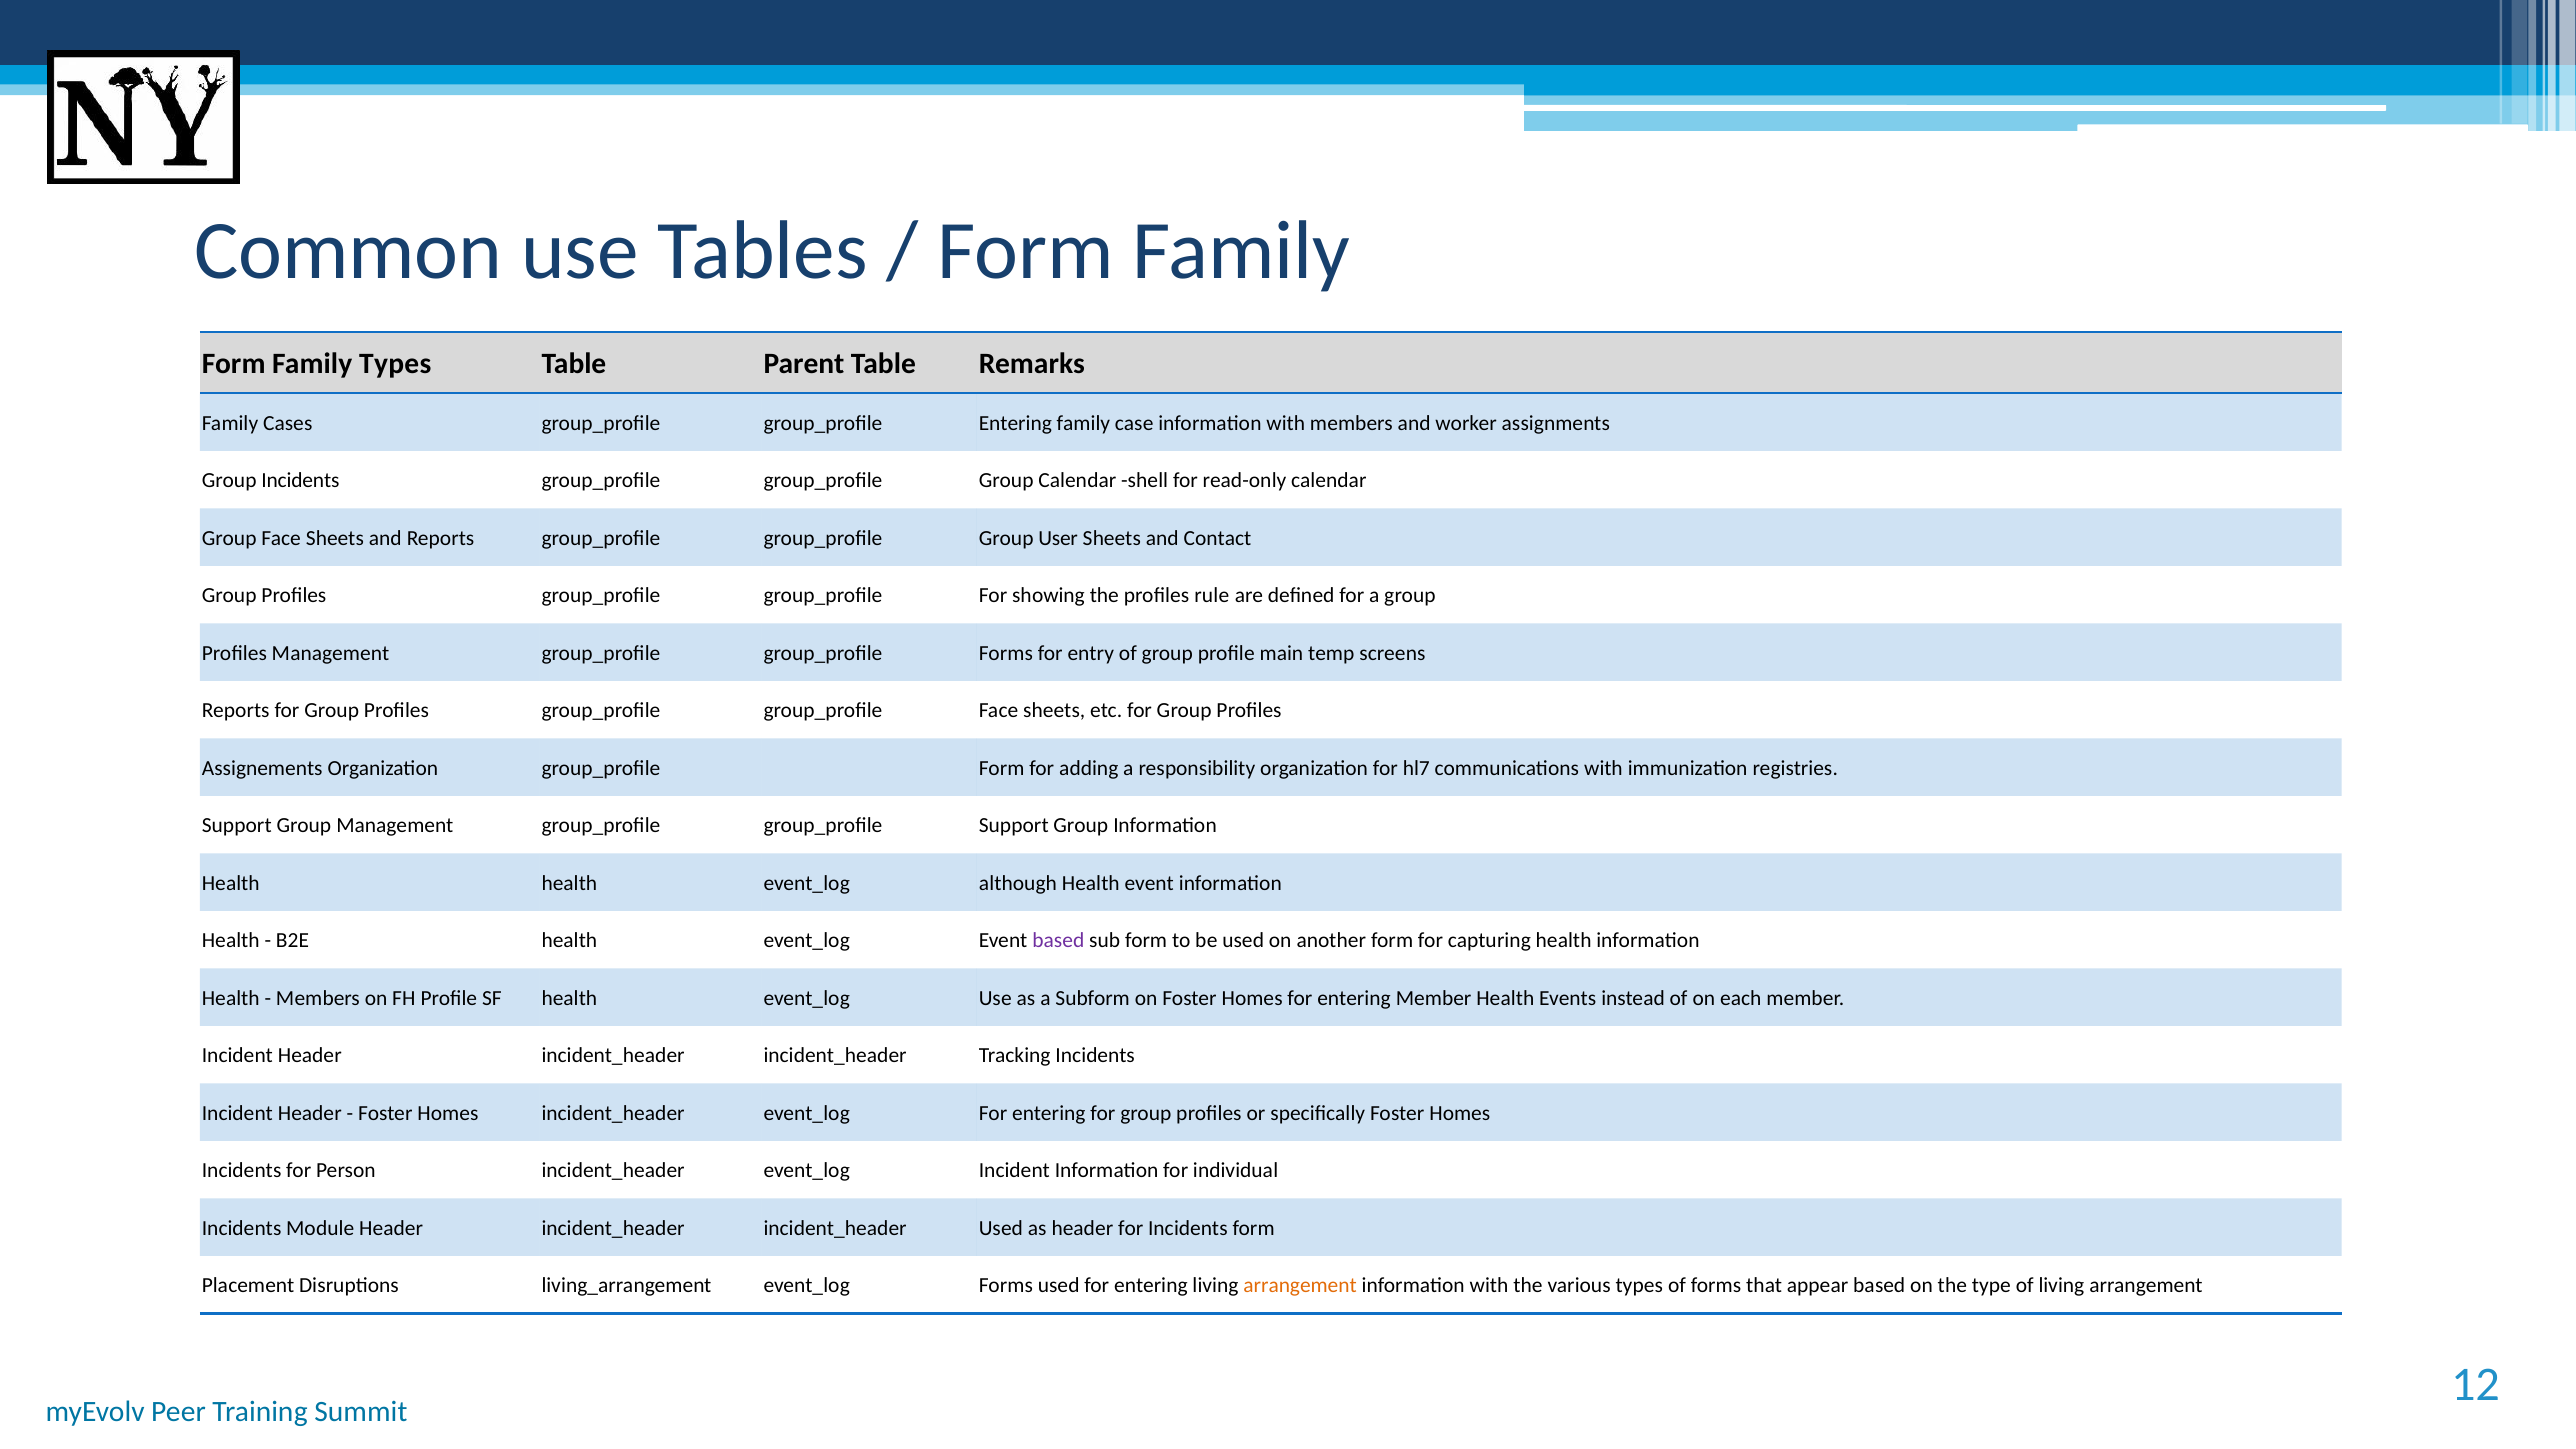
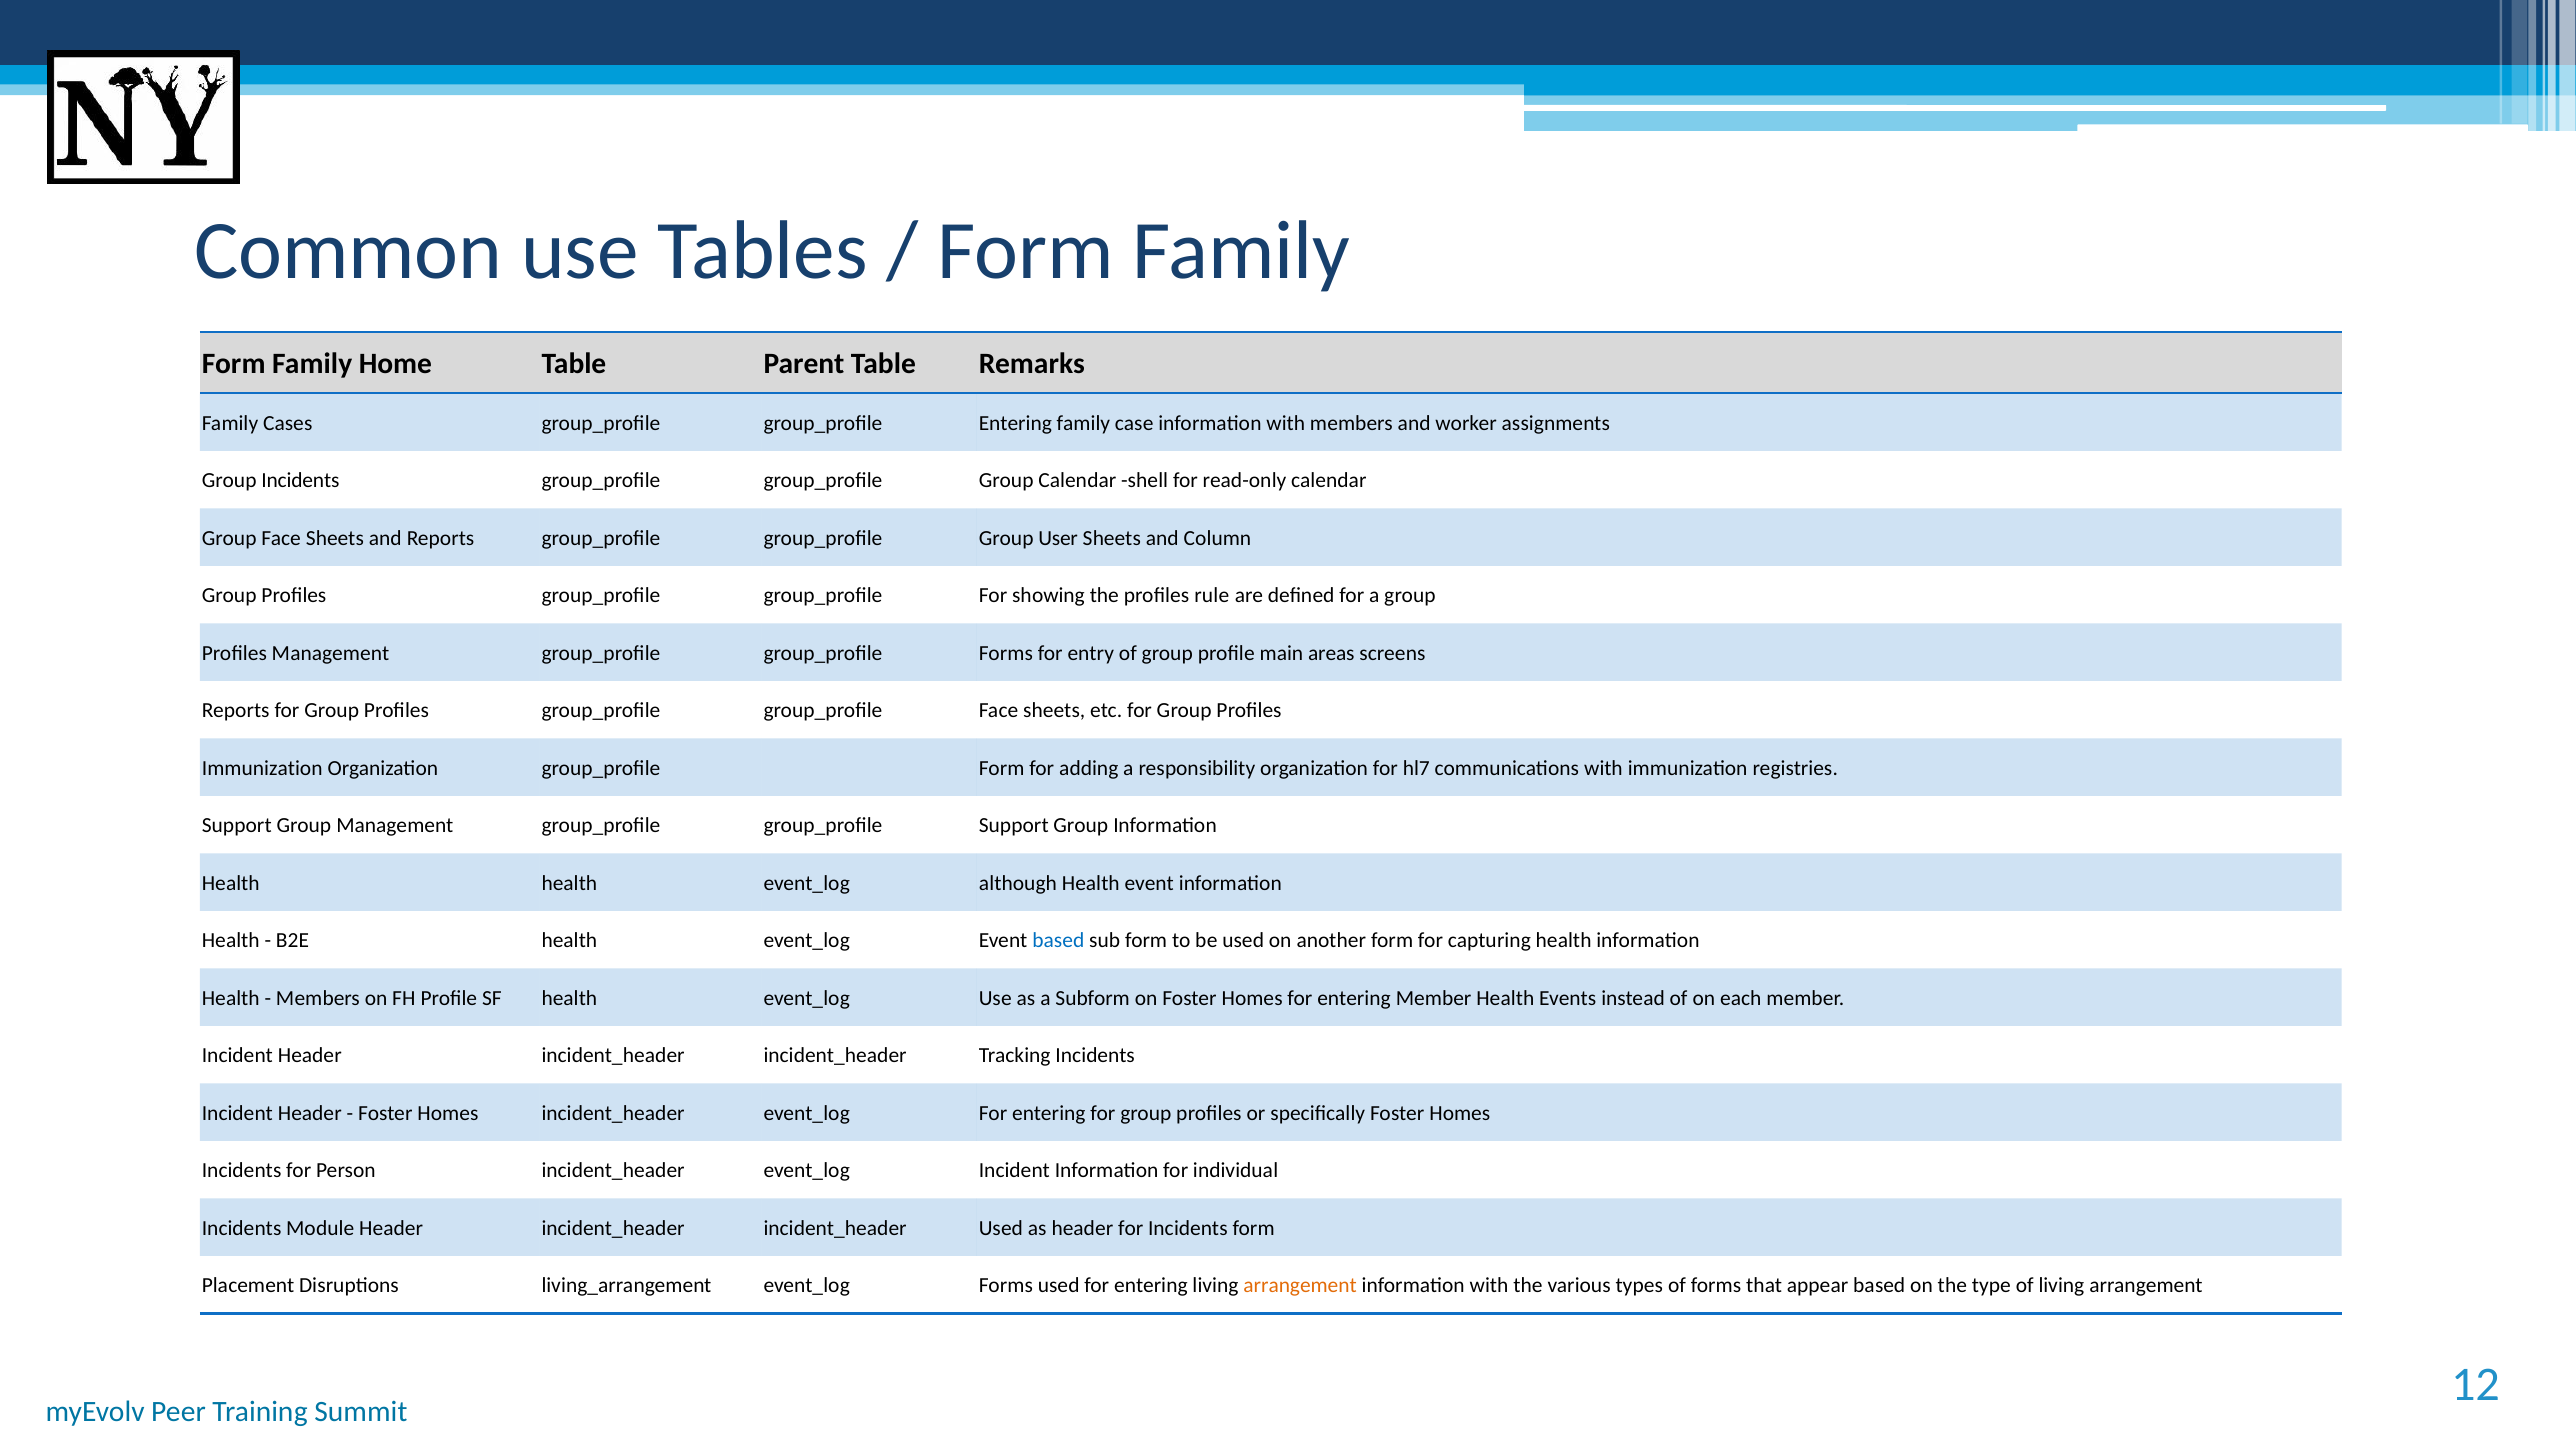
Family Types: Types -> Home
Contact: Contact -> Column
temp: temp -> areas
Assignements at (262, 768): Assignements -> Immunization
based at (1058, 941) colour: purple -> blue
